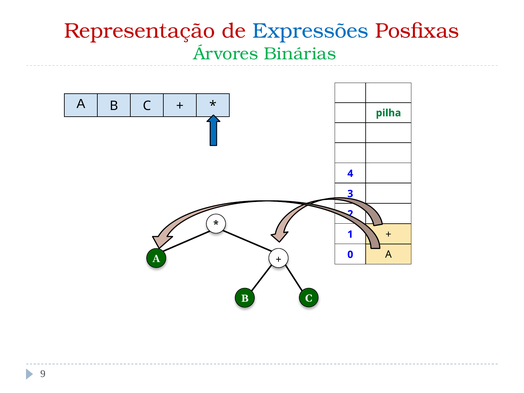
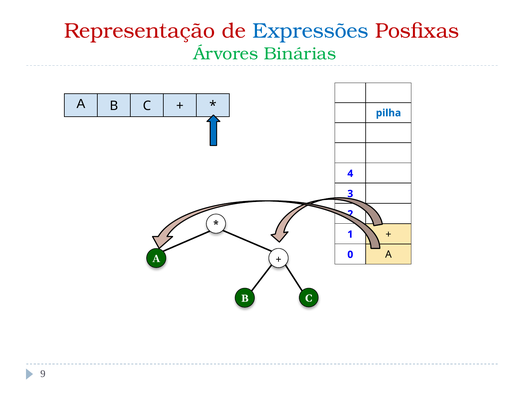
pilha colour: green -> blue
